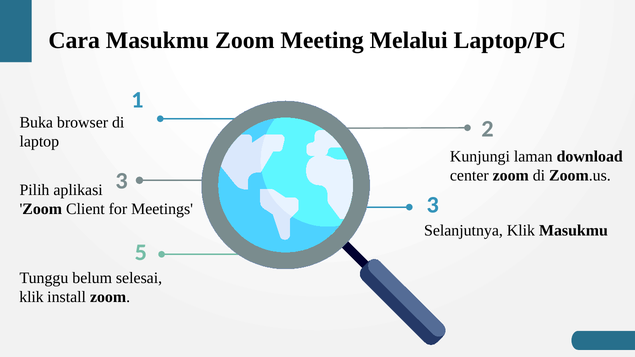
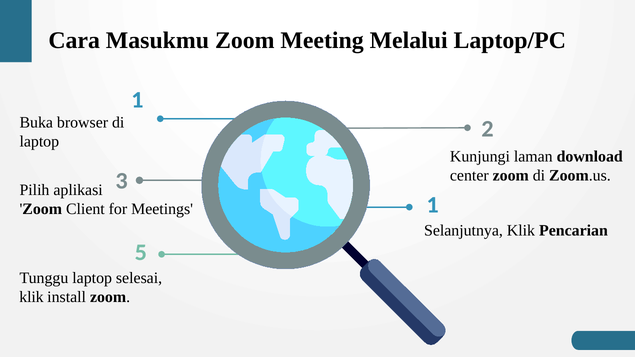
Meetings 3: 3 -> 1
Klik Masukmu: Masukmu -> Pencarian
Tunggu belum: belum -> laptop
